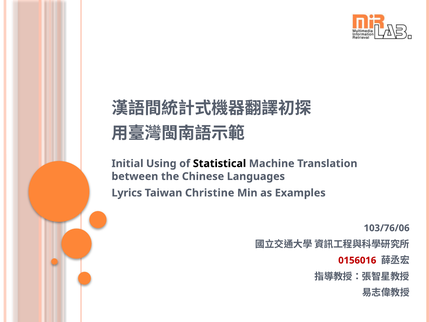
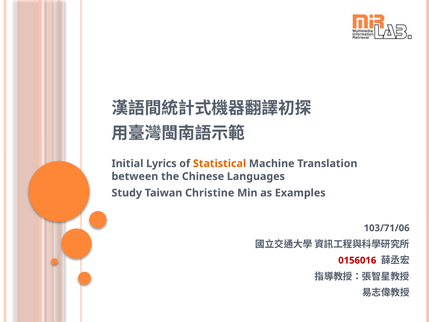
Using: Using -> Lyrics
Statistical colour: black -> orange
Lyrics: Lyrics -> Study
103/76/06: 103/76/06 -> 103/71/06
